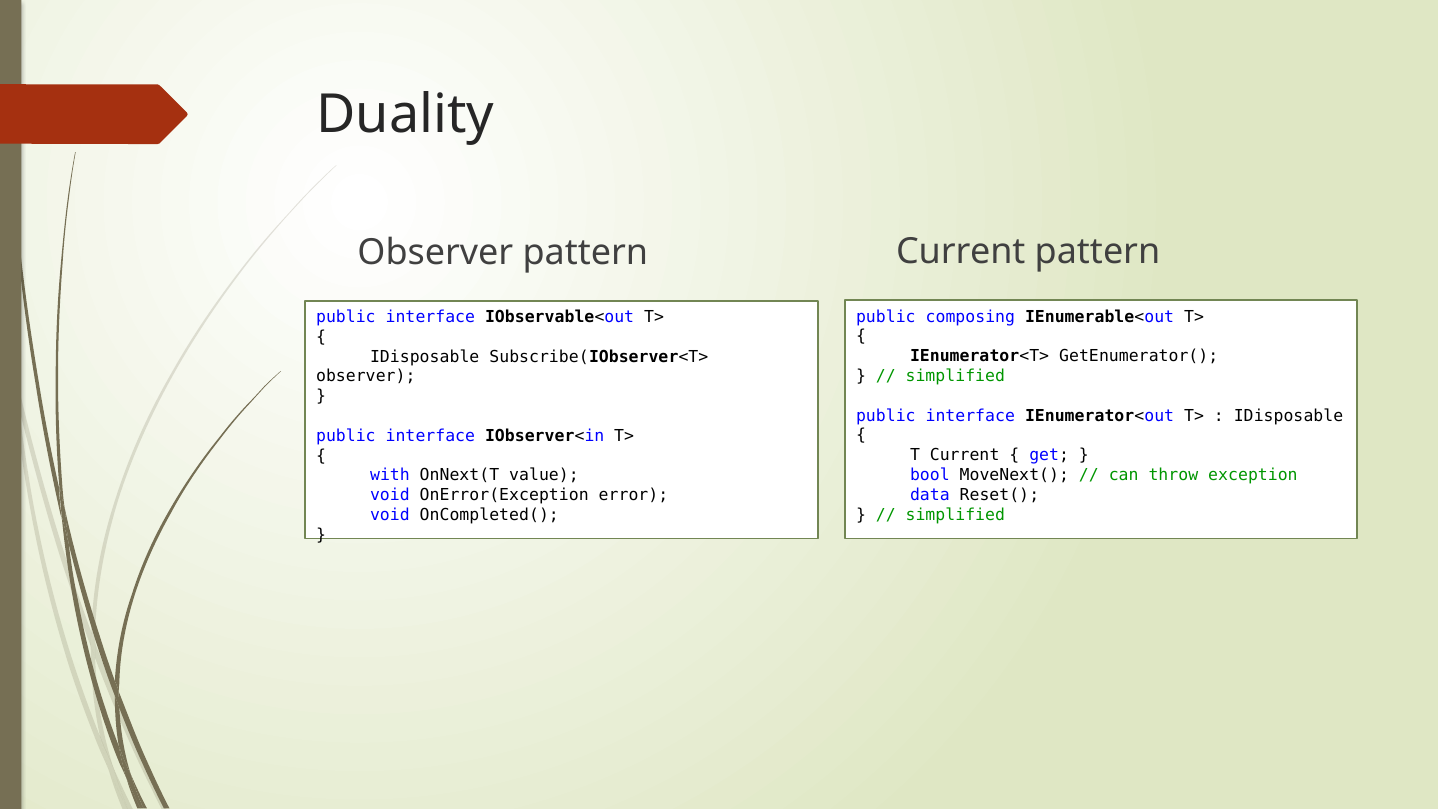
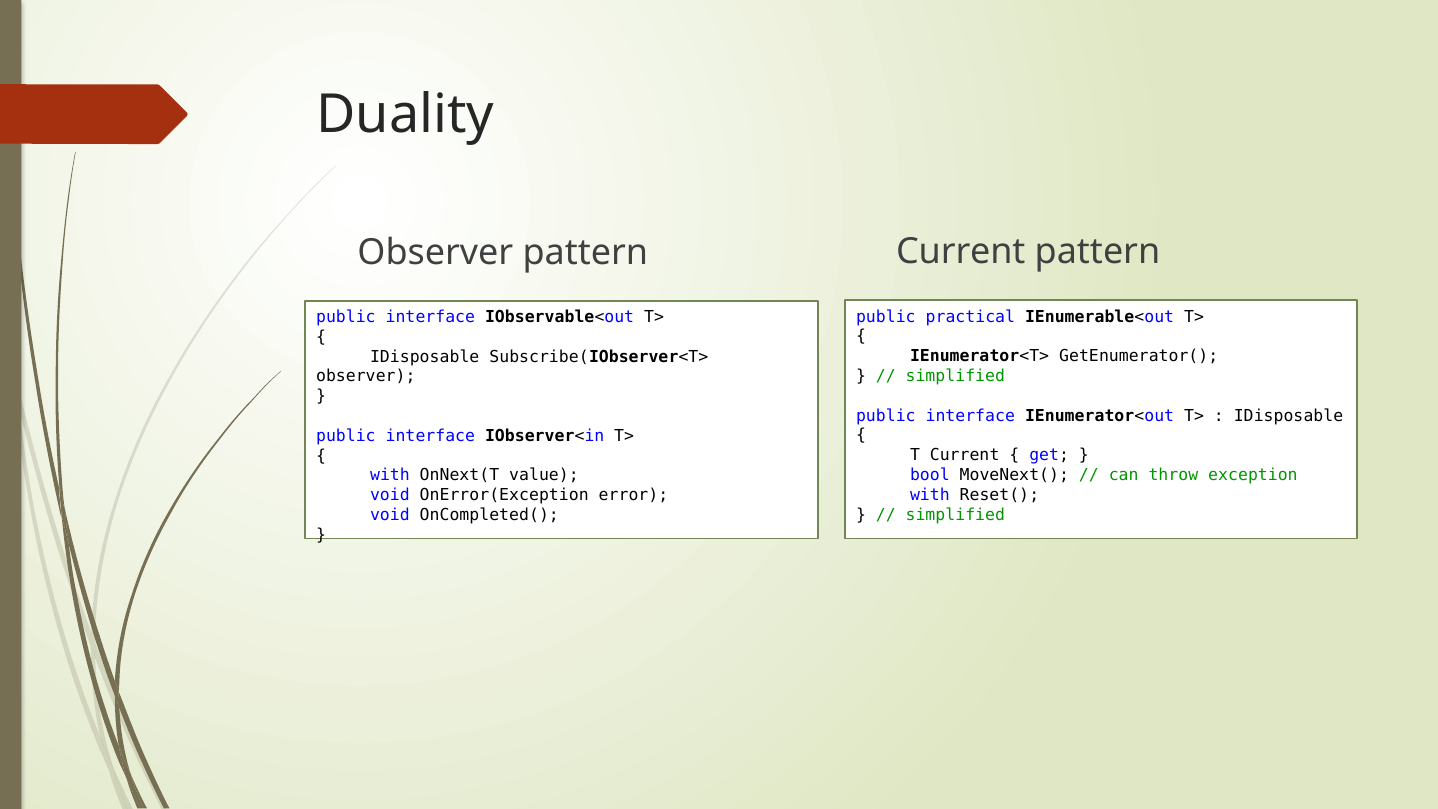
composing: composing -> practical
data at (930, 495): data -> with
